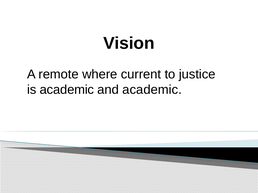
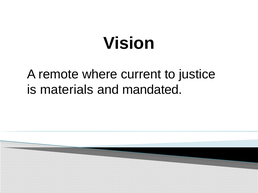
is academic: academic -> materials
and academic: academic -> mandated
